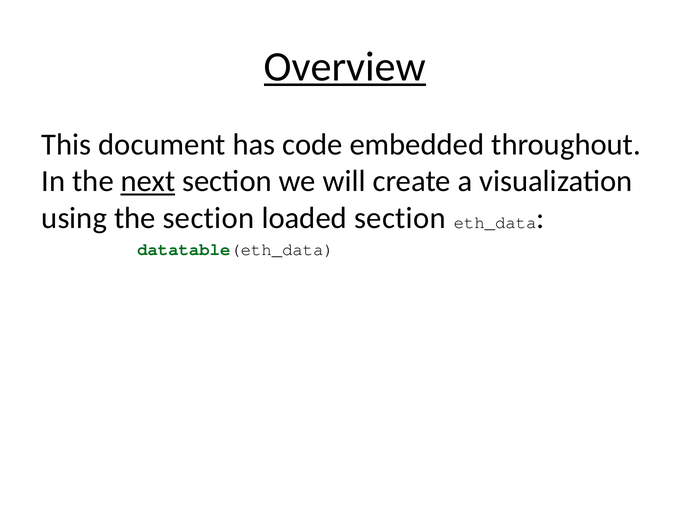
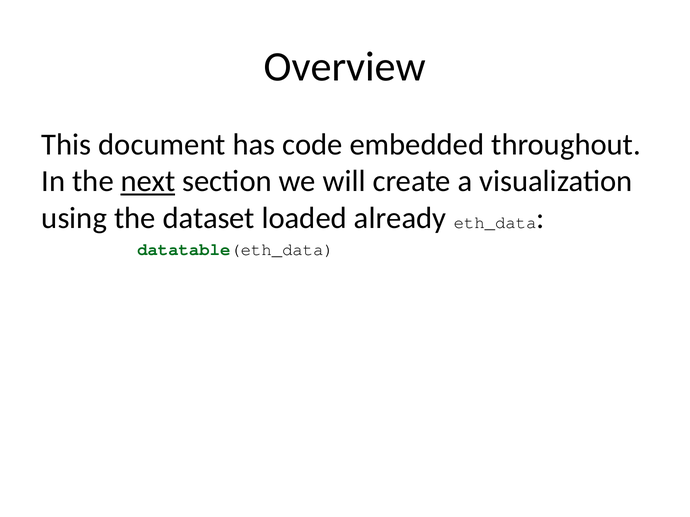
Overview underline: present -> none
the section: section -> dataset
loaded section: section -> already
